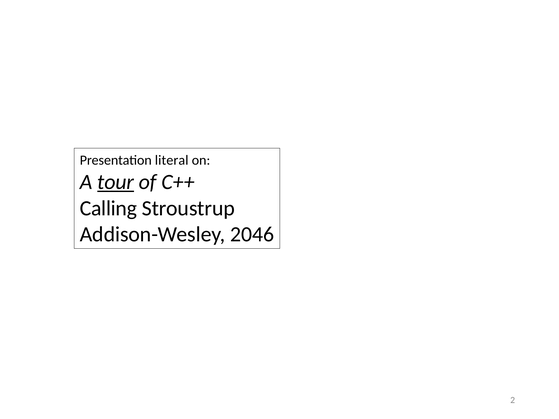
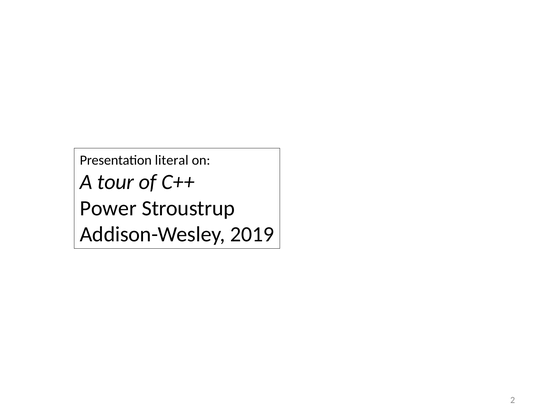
tour underline: present -> none
Calling: Calling -> Power
2046: 2046 -> 2019
